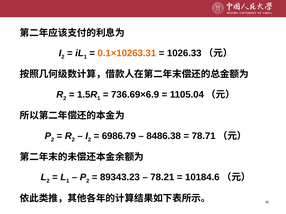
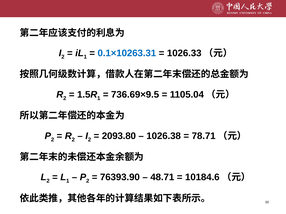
0.1×10263.31 colour: orange -> blue
736.69×6.9: 736.69×6.9 -> 736.69×9.5
6986.79: 6986.79 -> 2093.80
8486.38: 8486.38 -> 1026.38
89343.23: 89343.23 -> 76393.90
78.21: 78.21 -> 48.71
